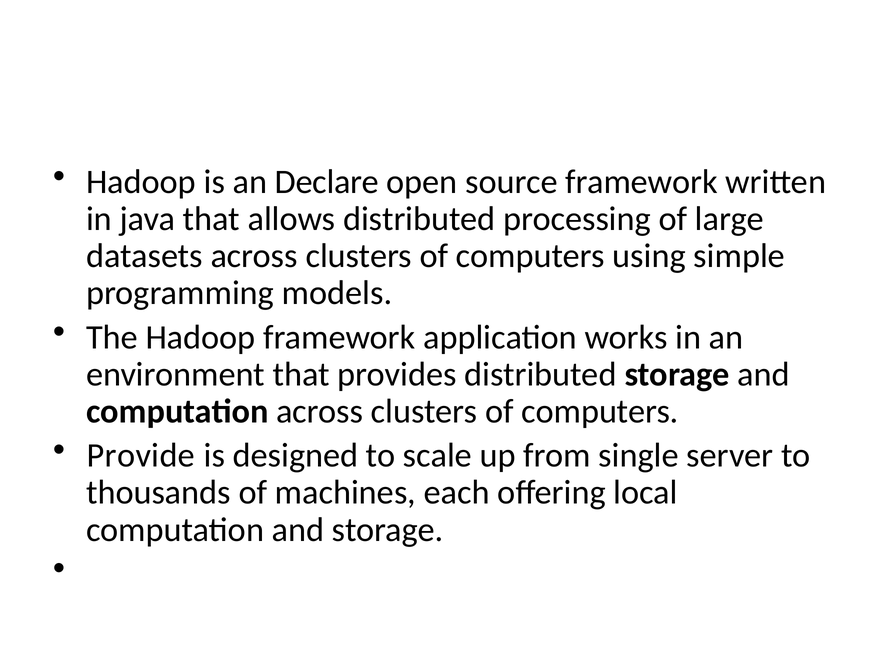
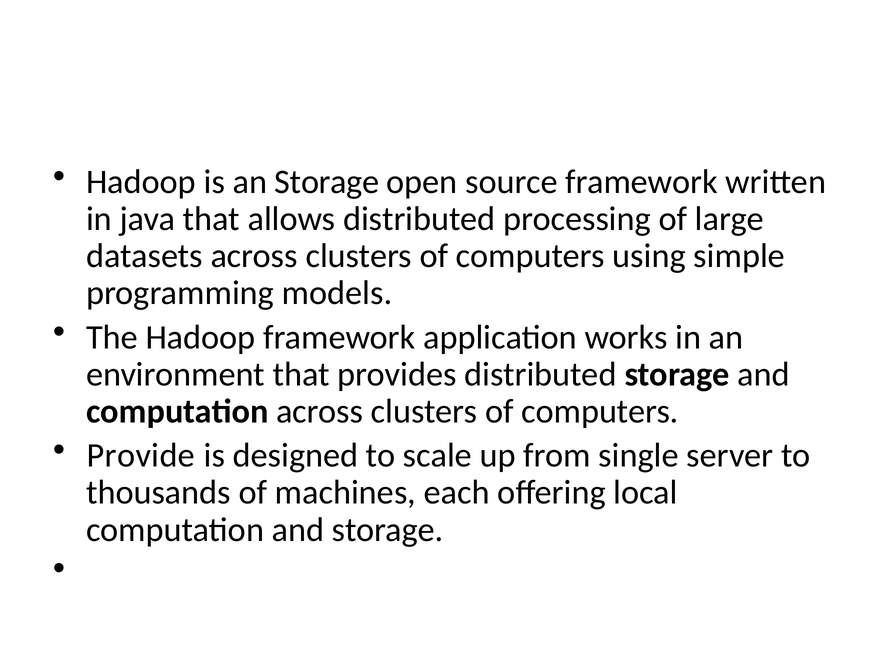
an Declare: Declare -> Storage
